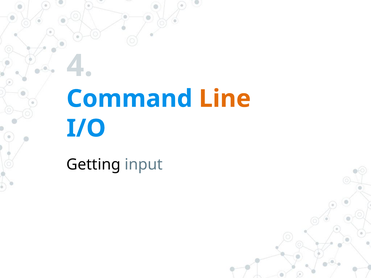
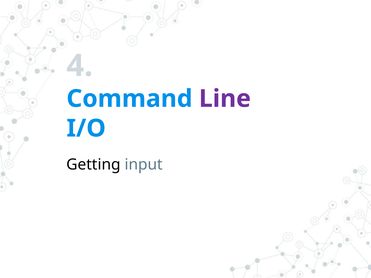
Line colour: orange -> purple
